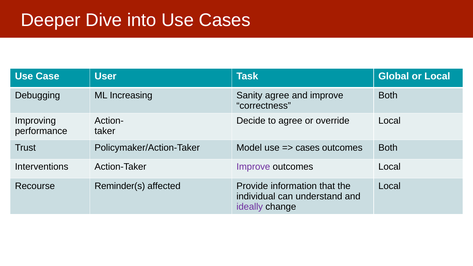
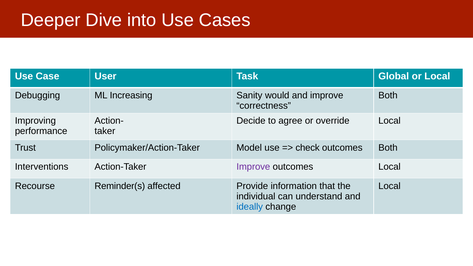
Sanity agree: agree -> would
cases at (308, 148): cases -> check
ideally colour: purple -> blue
